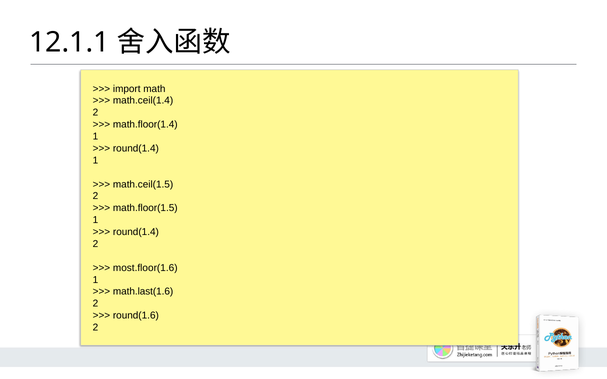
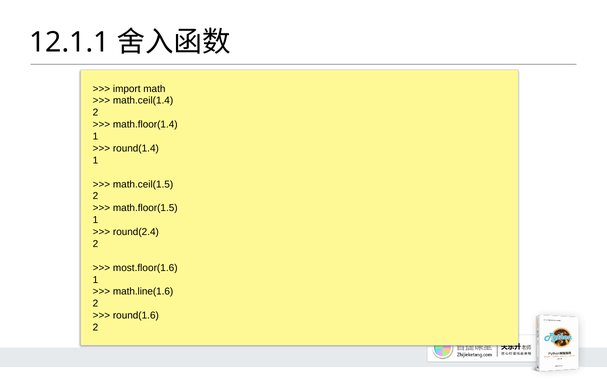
round(1.4 at (136, 232): round(1.4 -> round(2.4
math.last(1.6: math.last(1.6 -> math.line(1.6
